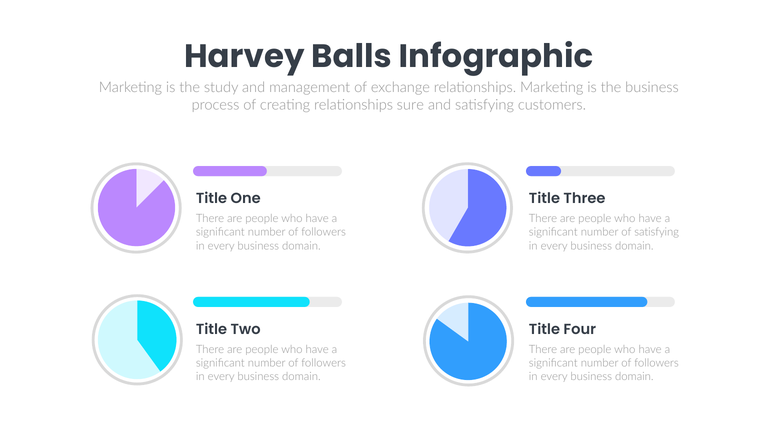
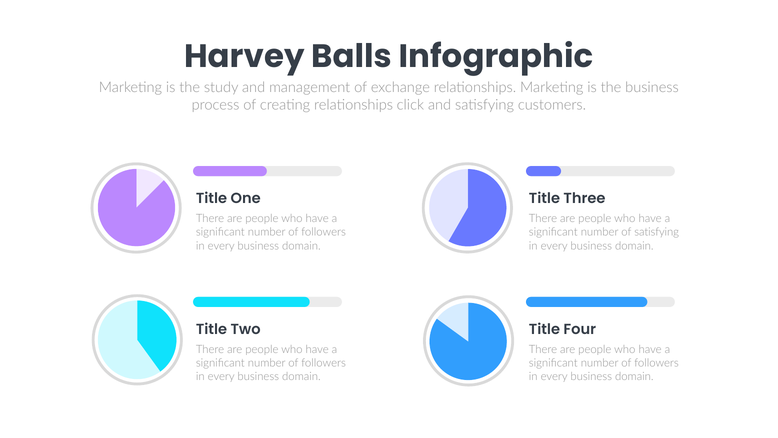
sure: sure -> click
